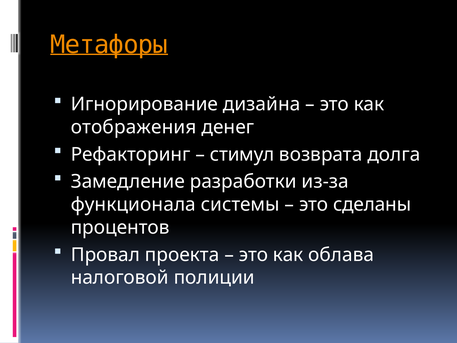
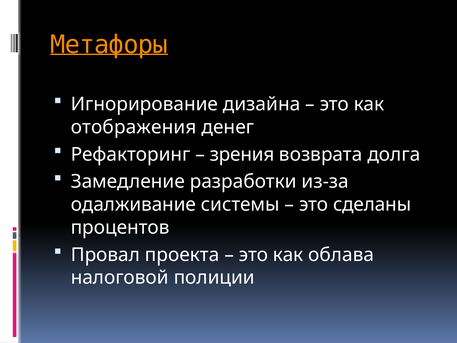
стимул: стимул -> зрения
функционала: функционала -> одалживание
